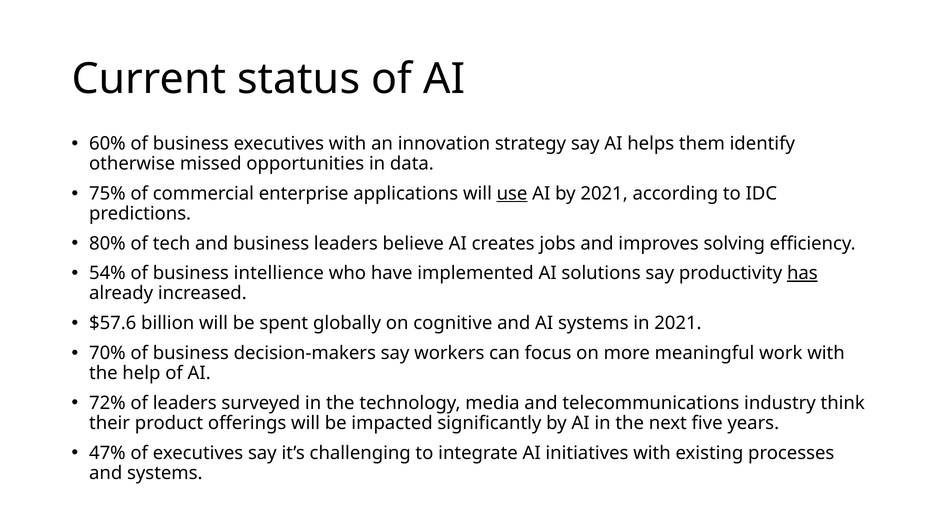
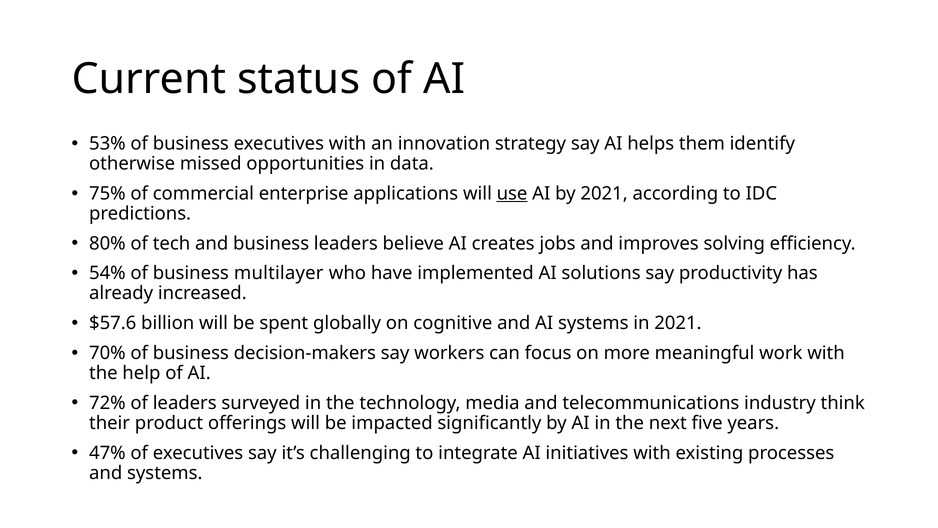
60%: 60% -> 53%
intellience: intellience -> multilayer
has underline: present -> none
